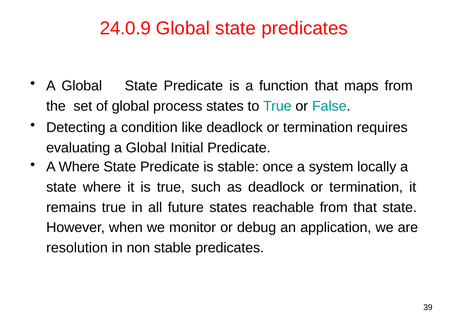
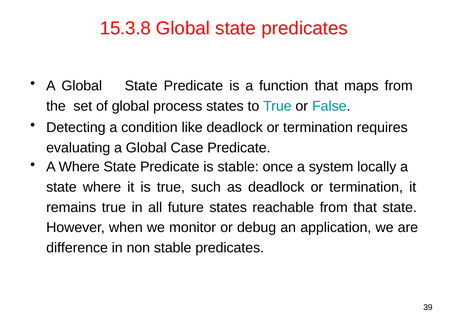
24.0.9: 24.0.9 -> 15.3.8
Initial: Initial -> Case
resolution: resolution -> difference
